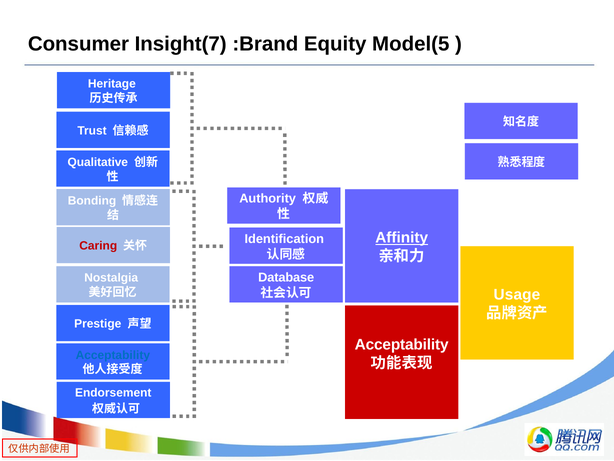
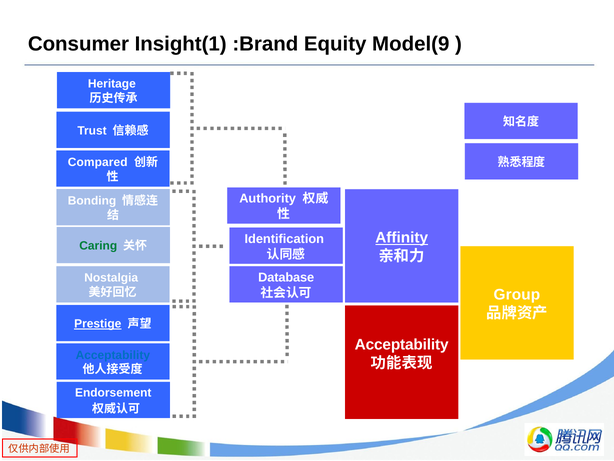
Insight(7: Insight(7 -> Insight(1
Model(5: Model(5 -> Model(9
Qualitative: Qualitative -> Compared
Caring colour: red -> green
Usage: Usage -> Group
Prestige underline: none -> present
